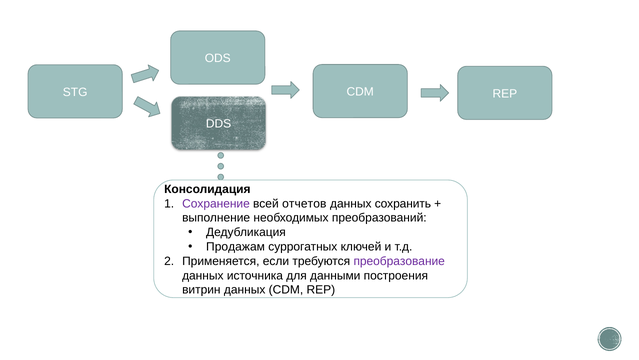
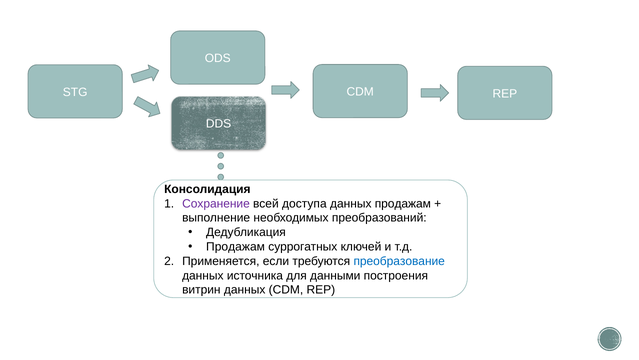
отчетов: отчетов -> доступа
данных сохранить: сохранить -> продажам
преобразование colour: purple -> blue
